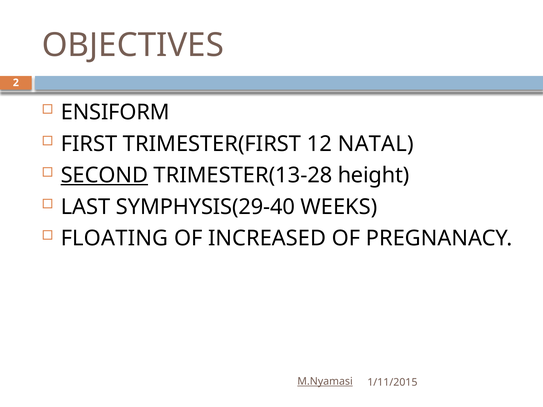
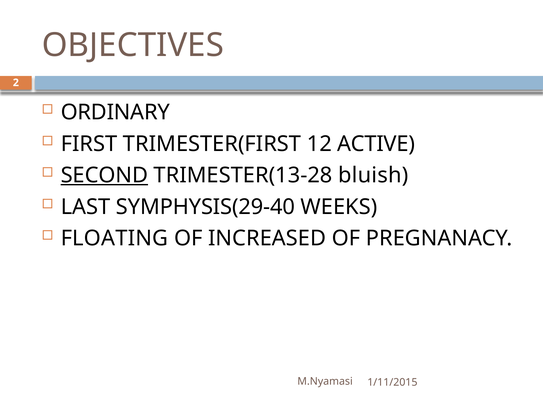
ENSIFORM: ENSIFORM -> ORDINARY
NATAL: NATAL -> ACTIVE
height: height -> bluish
M.Nyamasi underline: present -> none
